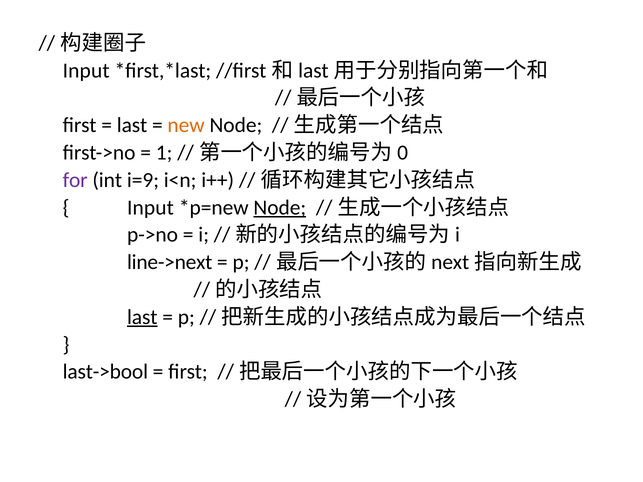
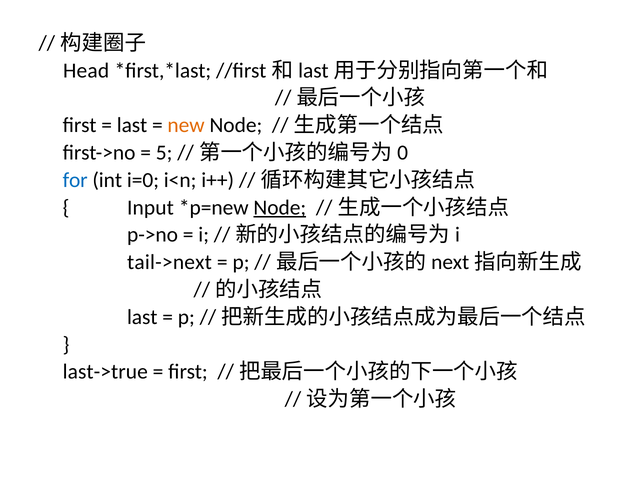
Input at (86, 71): Input -> Head
1: 1 -> 5
for colour: purple -> blue
i=9: i=9 -> i=0
line->next: line->next -> tail->next
last at (142, 317) underline: present -> none
last->bool: last->bool -> last->true
